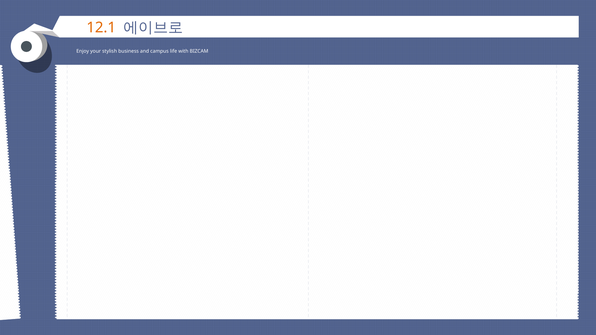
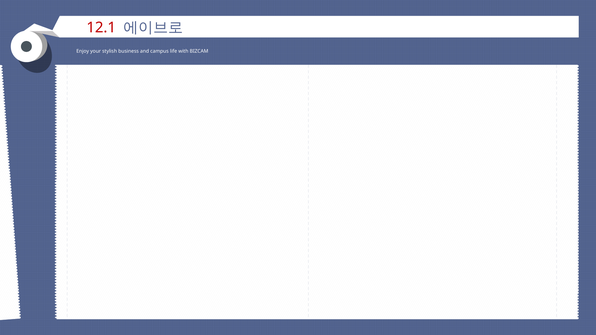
12.1 colour: orange -> red
